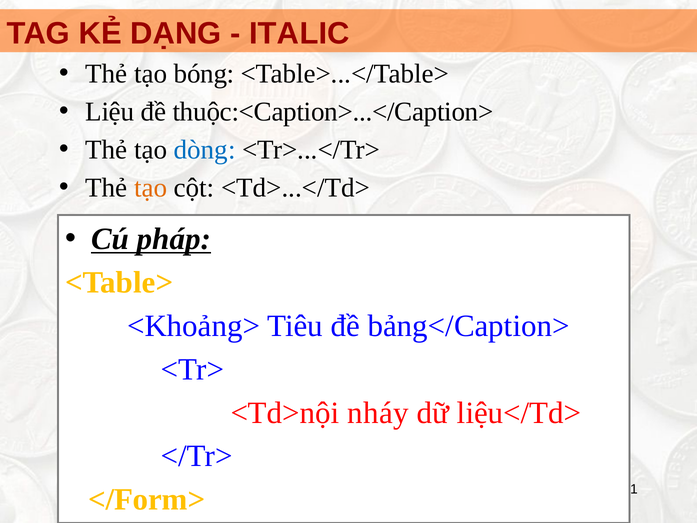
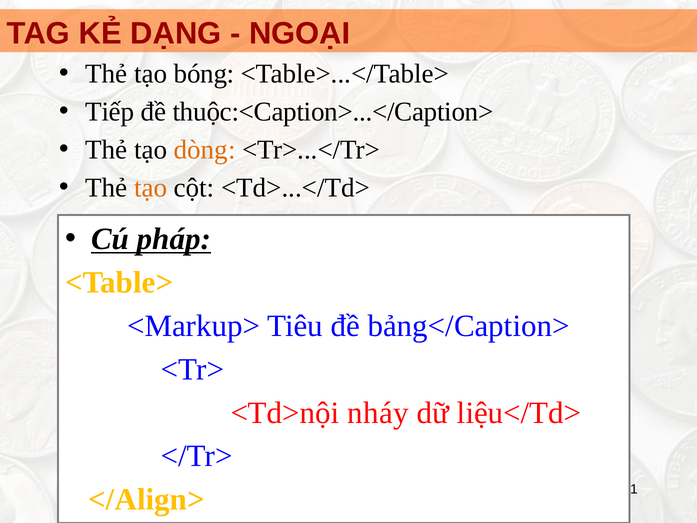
ITALIC: ITALIC -> NGOẠI
Liệu: Liệu -> Tiếp
dòng colour: blue -> orange
<Khoảng>: <Khoảng> -> <Markup>
</Form>: </Form> -> </Align>
